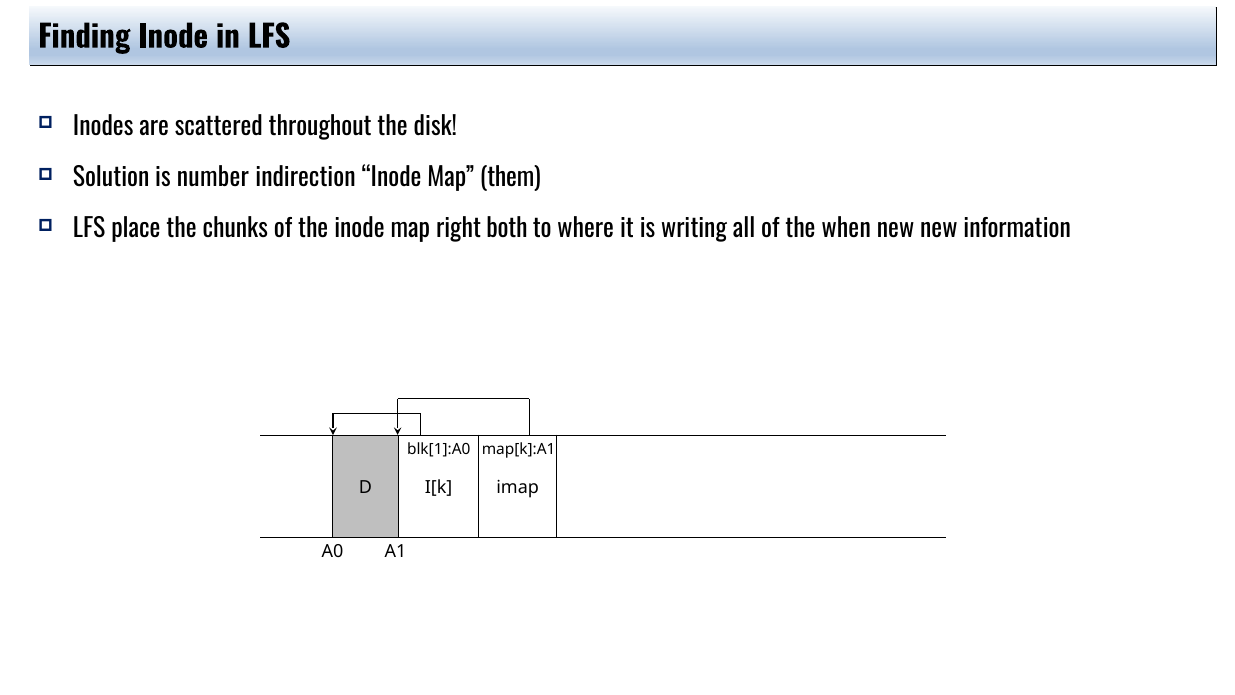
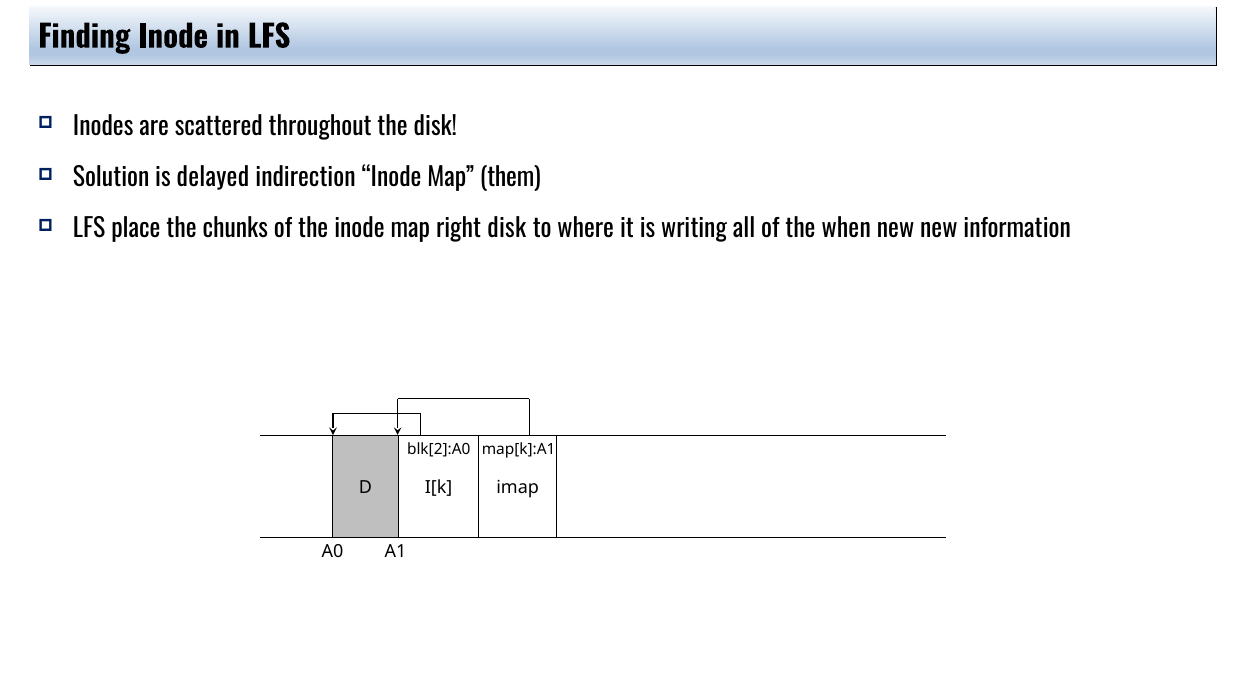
number: number -> delayed
right both: both -> disk
blk[1]:A0: blk[1]:A0 -> blk[2]:A0
